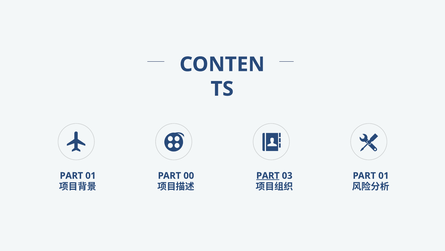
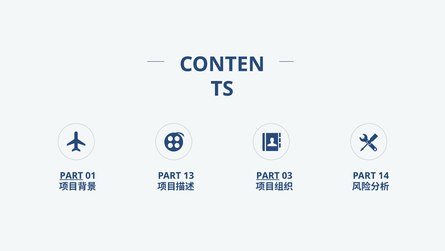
PART at (71, 175) underline: none -> present
00: 00 -> 13
01 at (384, 175): 01 -> 14
